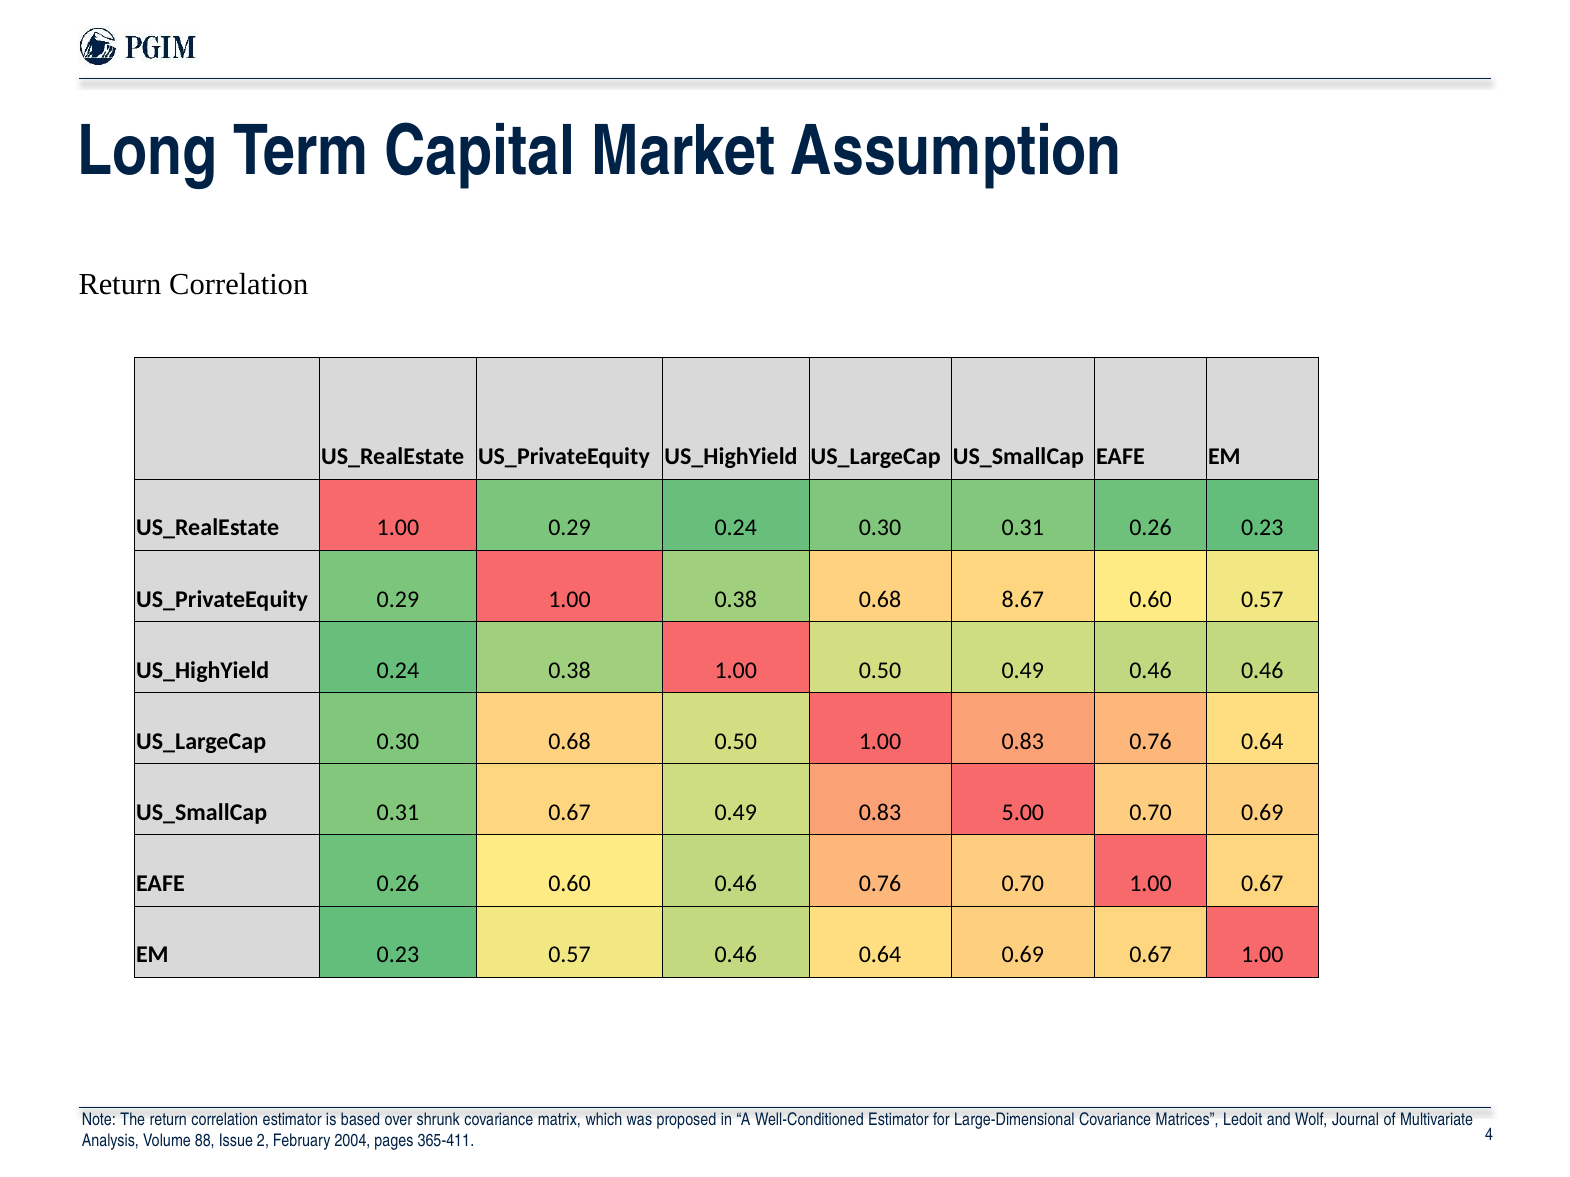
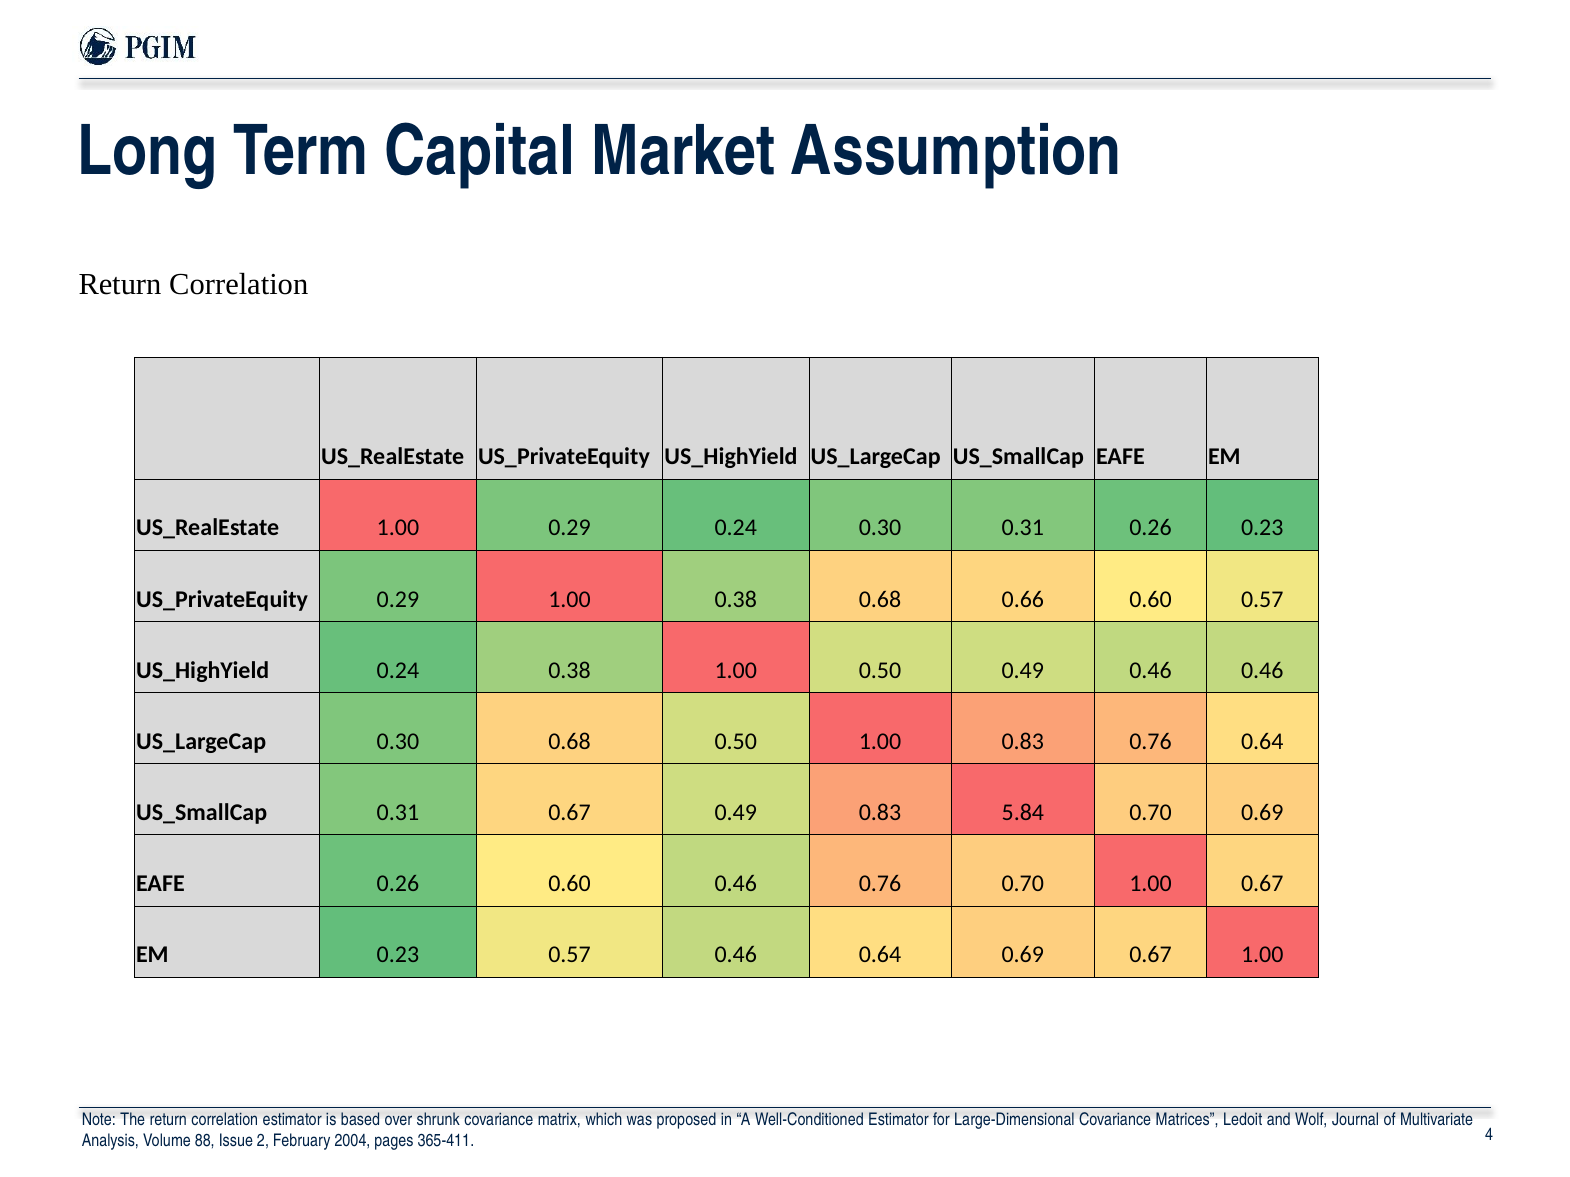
8.67: 8.67 -> 0.66
5.00: 5.00 -> 5.84
